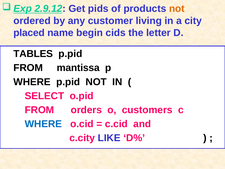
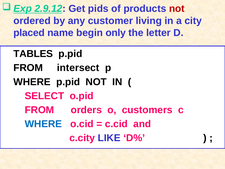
not at (177, 9) colour: orange -> red
cids: cids -> only
mantissa: mantissa -> intersect
